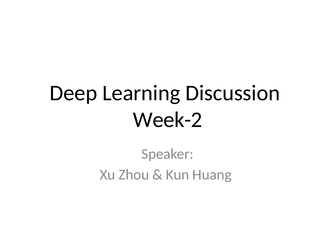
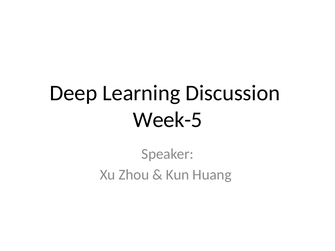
Week-2: Week-2 -> Week-5
